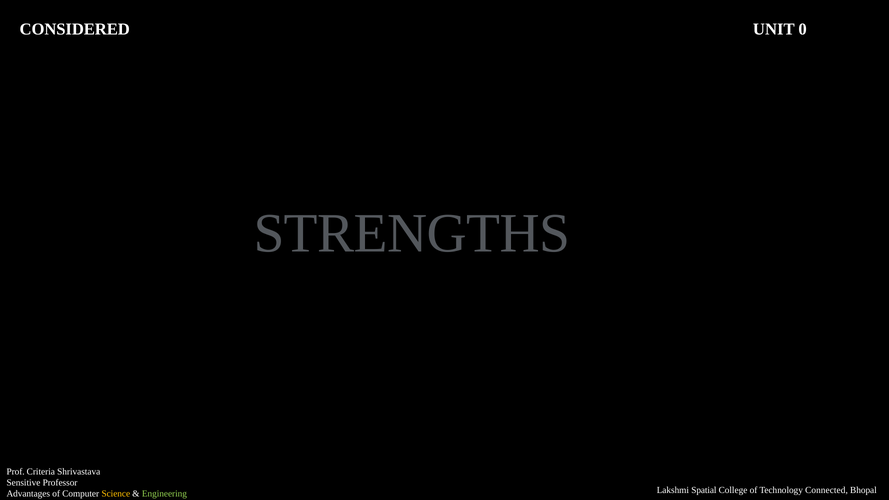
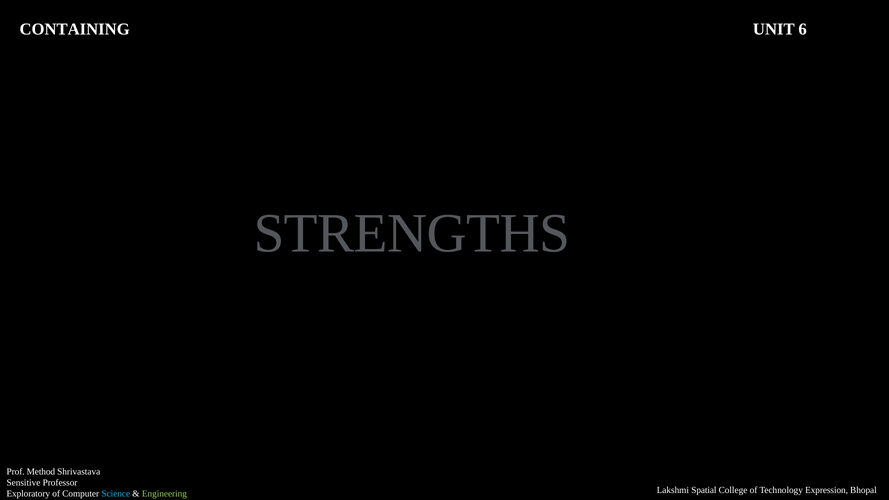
CONSIDERED: CONSIDERED -> CONTAINING
0: 0 -> 6
Criteria: Criteria -> Method
Connected: Connected -> Expression
Advantages: Advantages -> Exploratory
Science colour: yellow -> light blue
